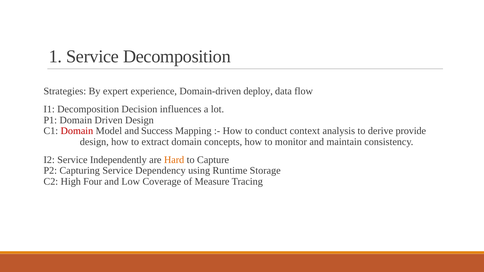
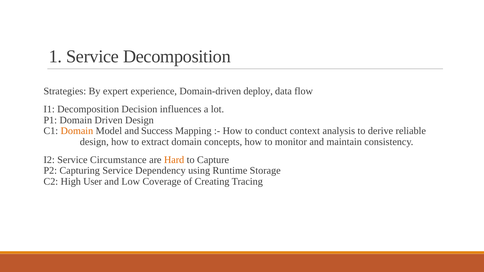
Domain at (77, 131) colour: red -> orange
provide: provide -> reliable
Independently: Independently -> Circumstance
Four: Four -> User
Measure: Measure -> Creating
